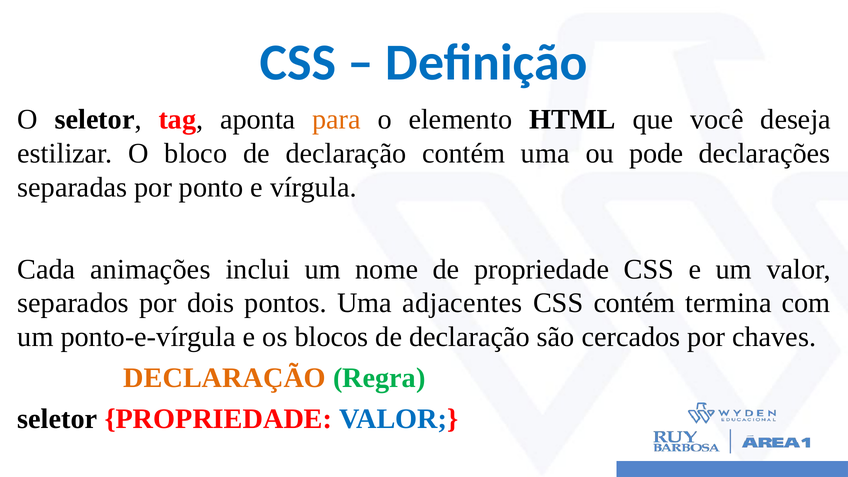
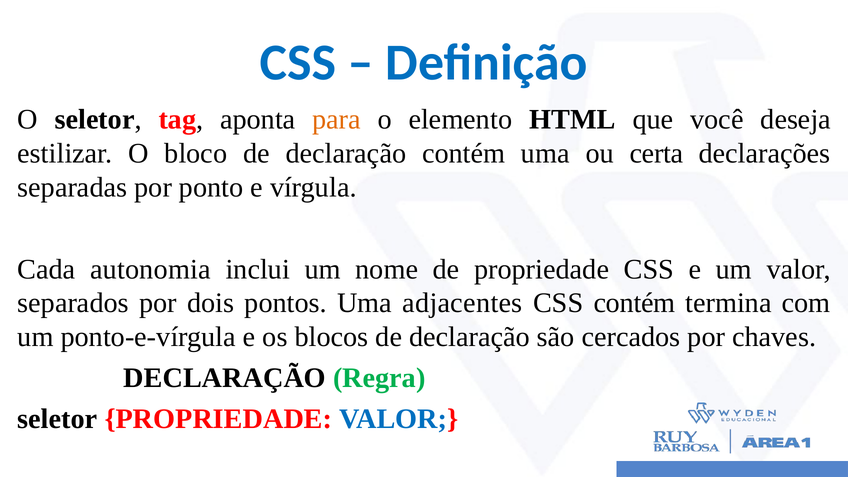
pode: pode -> certa
animações: animações -> autonomia
DECLARAÇÃO at (225, 378) colour: orange -> black
